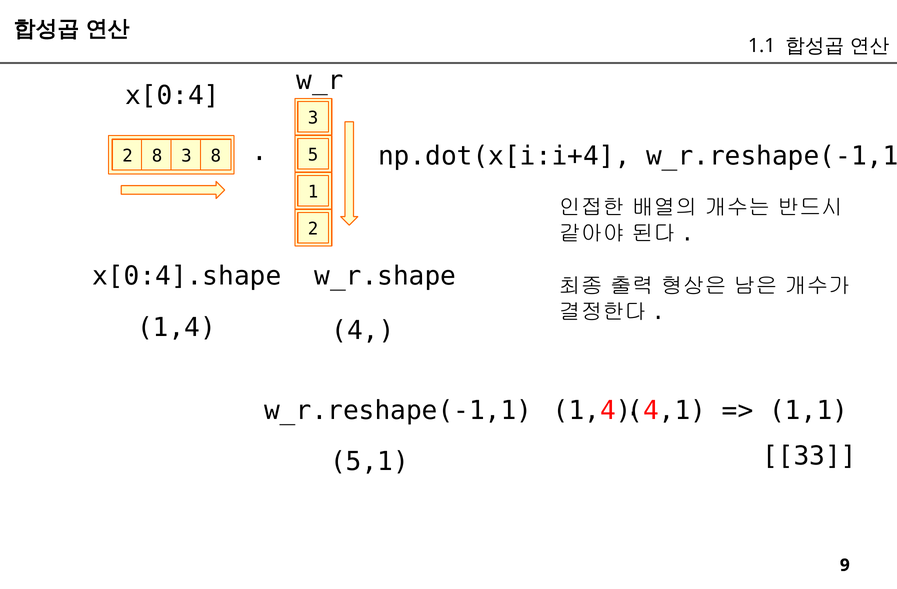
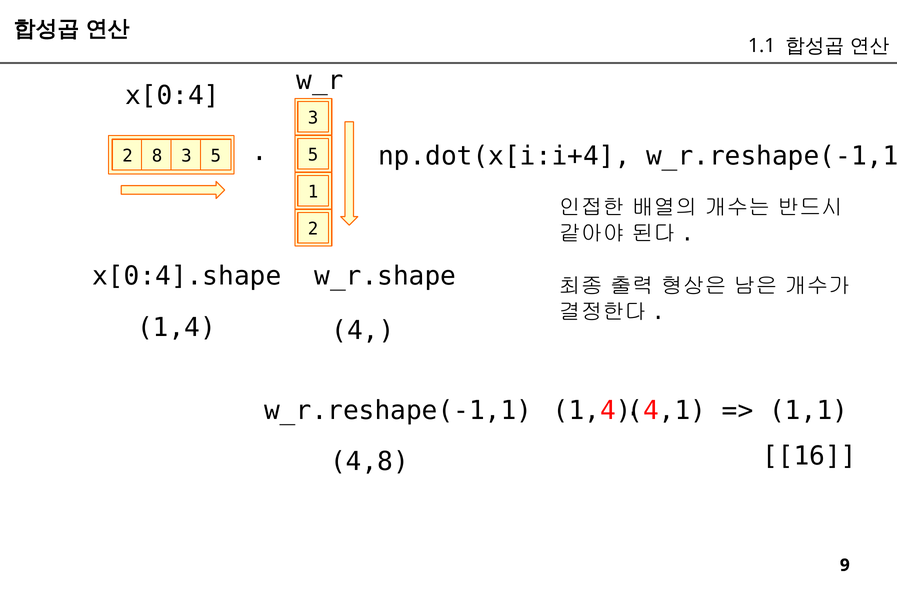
8 3 8: 8 -> 5
33: 33 -> 16
5,1: 5,1 -> 4,8
